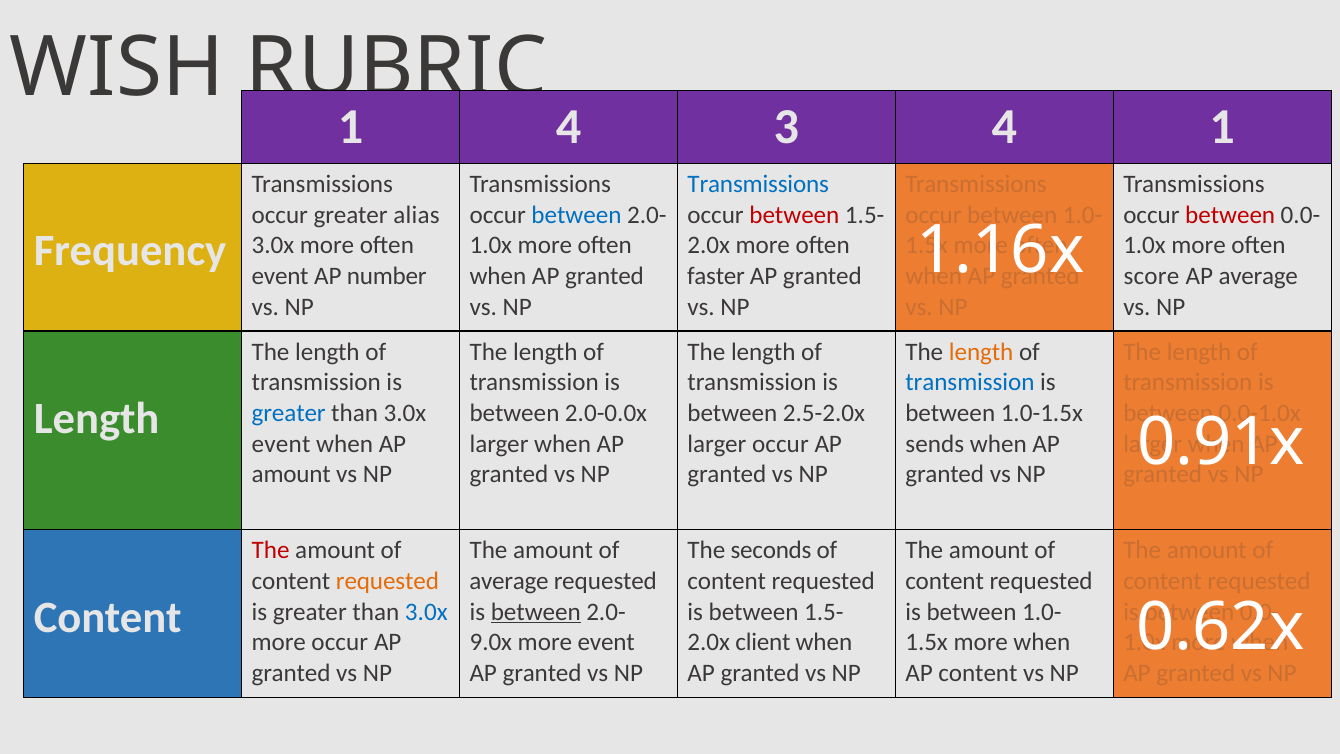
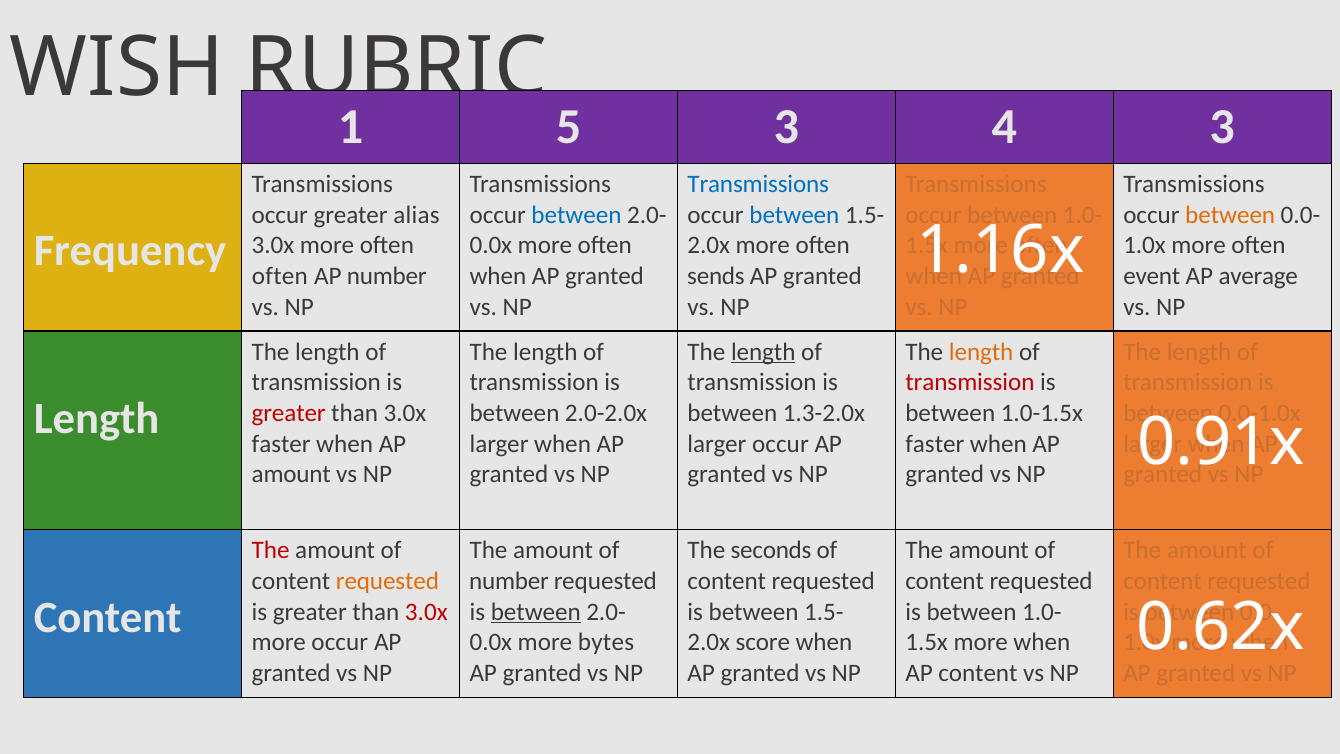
4 at (568, 127): 4 -> 5
4 1: 1 -> 3
between at (794, 215) colour: red -> blue
between at (1230, 215) colour: red -> orange
1.0x at (491, 246): 1.0x -> 0.0x
event at (280, 276): event -> often
faster: faster -> sends
score: score -> event
length at (763, 352) underline: none -> present
transmission at (970, 382) colour: blue -> red
greater at (289, 413) colour: blue -> red
2.0-0.0x: 2.0-0.0x -> 2.0-2.0x
2.5-2.0x: 2.5-2.0x -> 1.3-2.0x
event at (281, 444): event -> faster
sends at (935, 444): sends -> faster
average at (509, 581): average -> number
3.0x at (426, 612) colour: blue -> red
9.0x at (491, 642): 9.0x -> 0.0x
more event: event -> bytes
client: client -> score
